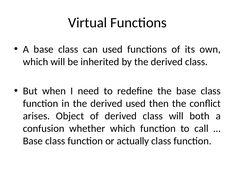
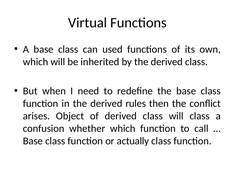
derived used: used -> rules
will both: both -> class
